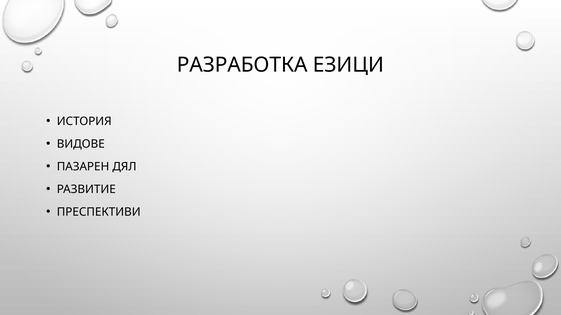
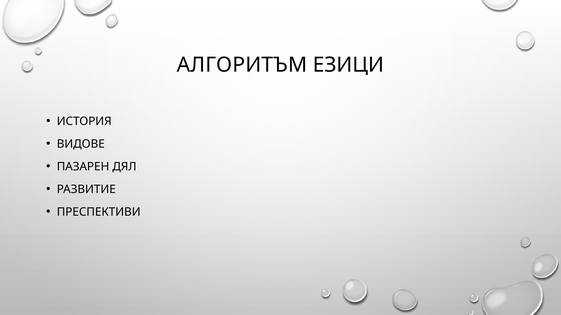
РАЗРАБОТКА: РАЗРАБОТКА -> АЛГОРИТЪМ
